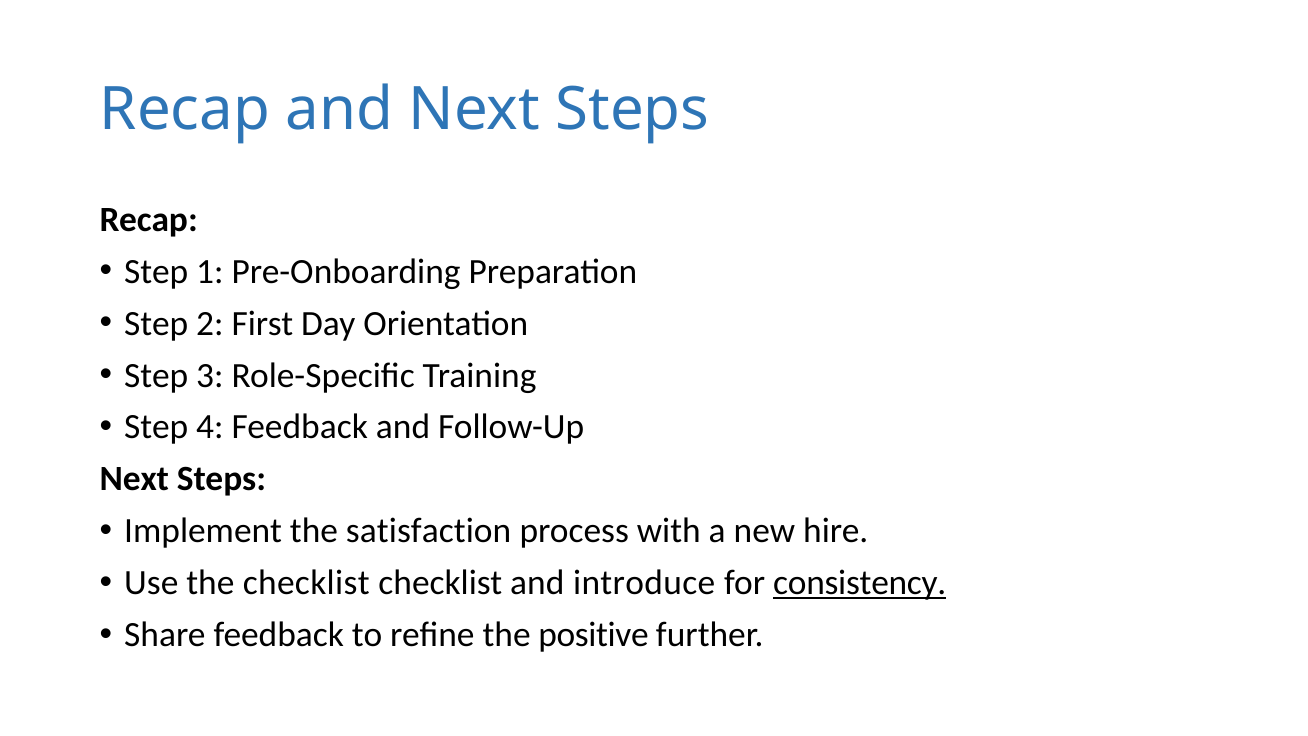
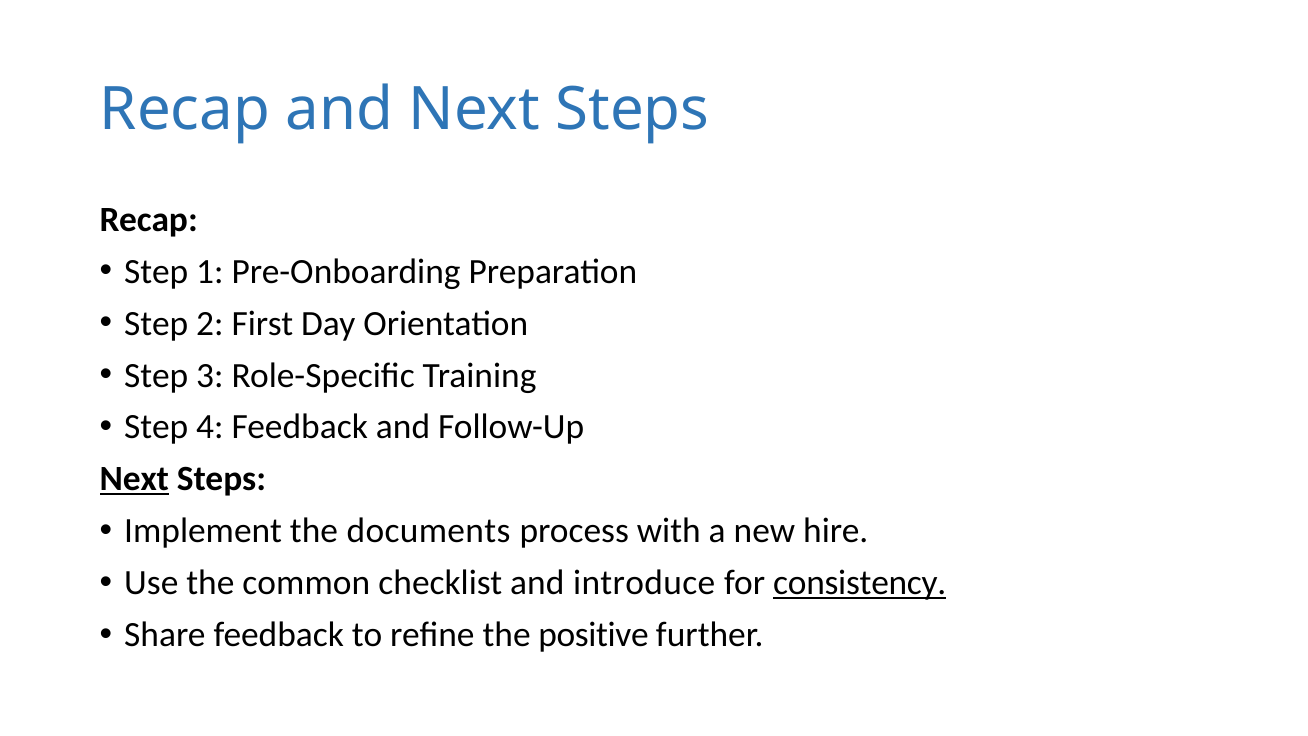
Next at (134, 479) underline: none -> present
satisfaction: satisfaction -> documents
the checklist: checklist -> common
